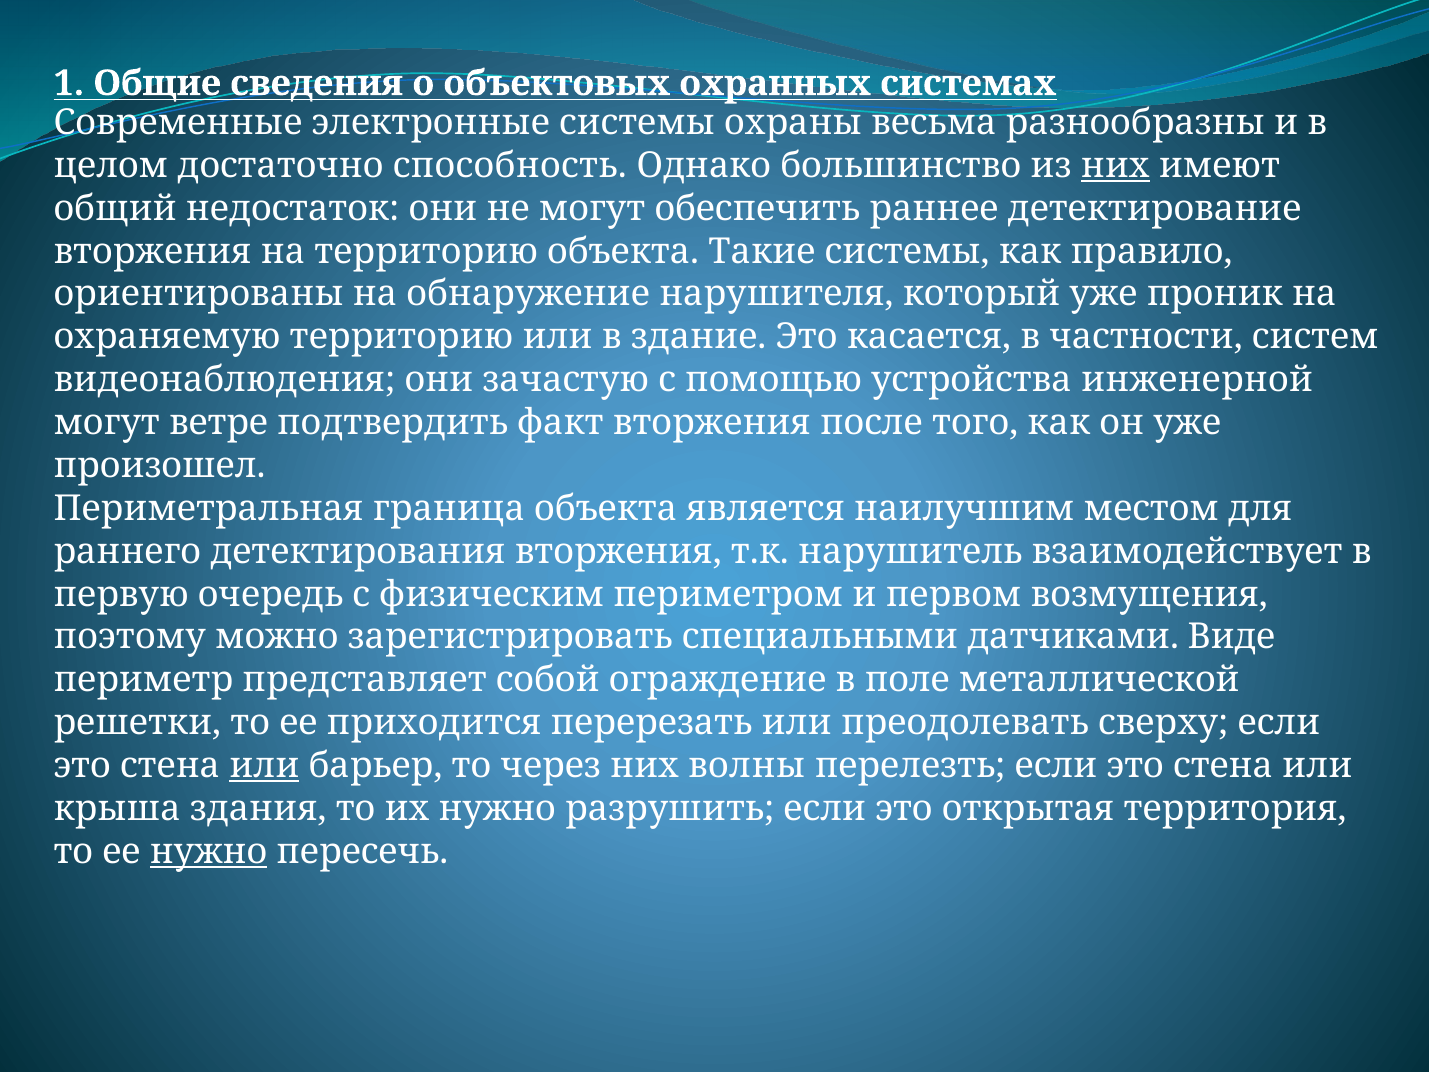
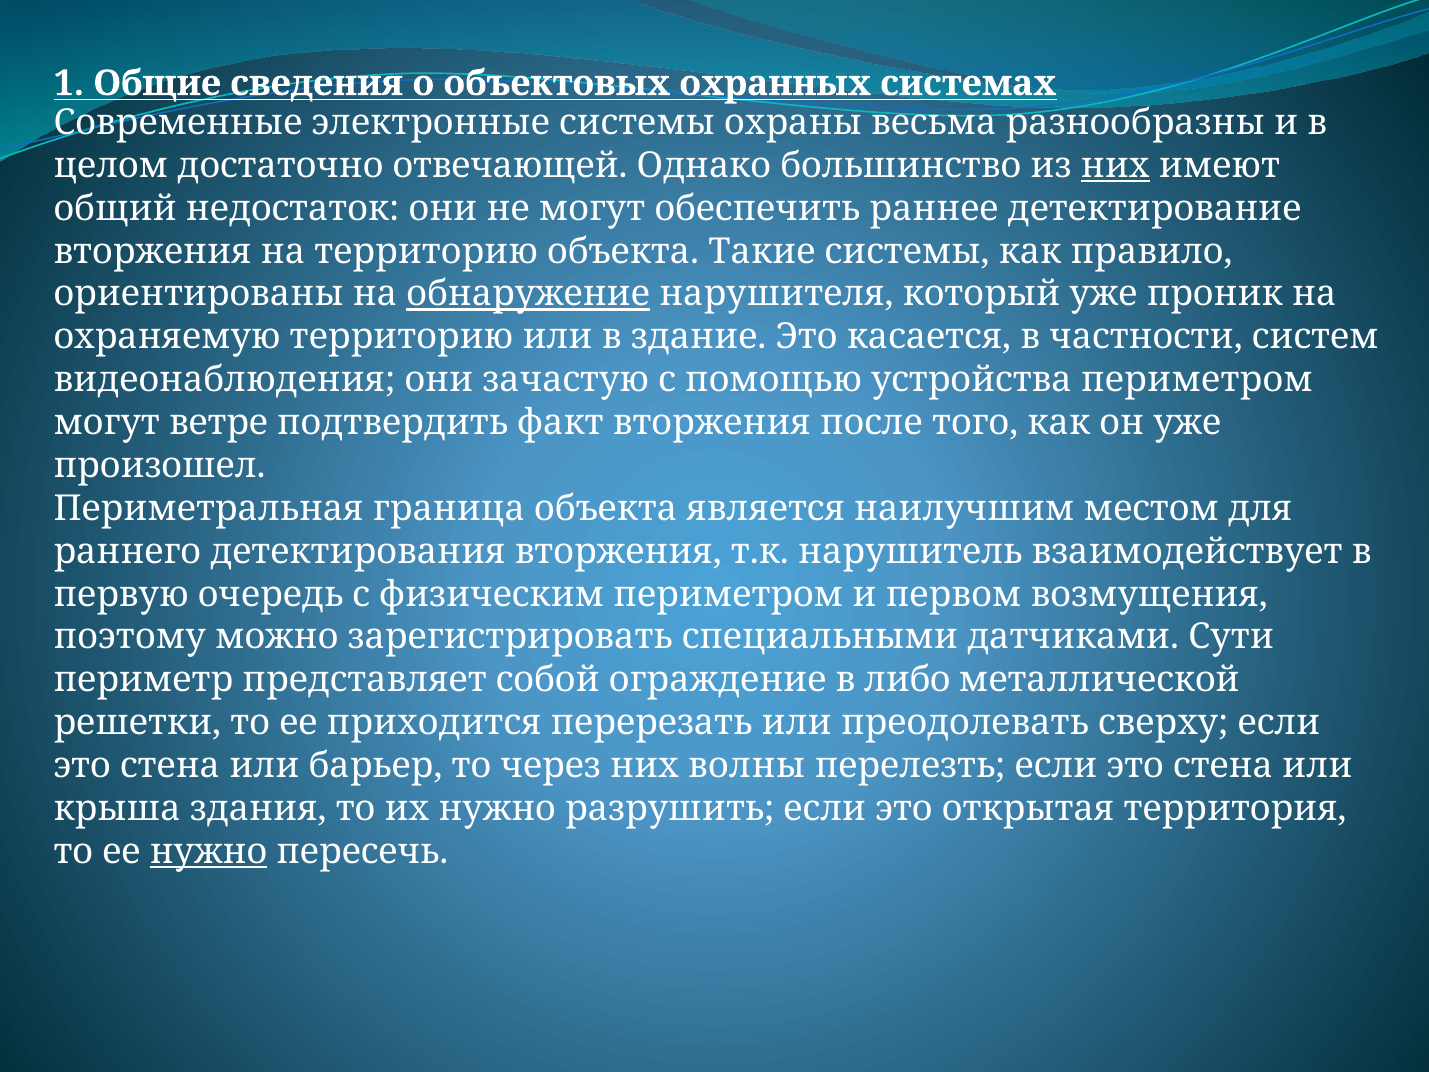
способность: способность -> отвечающей
обнаружение underline: none -> present
устройства инженерной: инженерной -> периметром
Виде: Виде -> Сути
поле: поле -> либо
или at (264, 766) underline: present -> none
